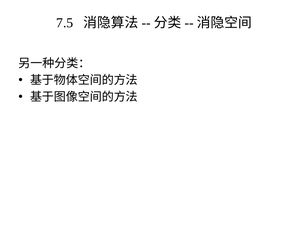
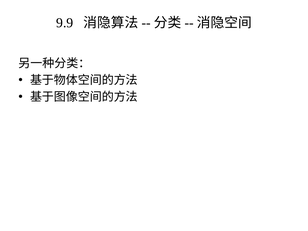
7.5: 7.5 -> 9.9
